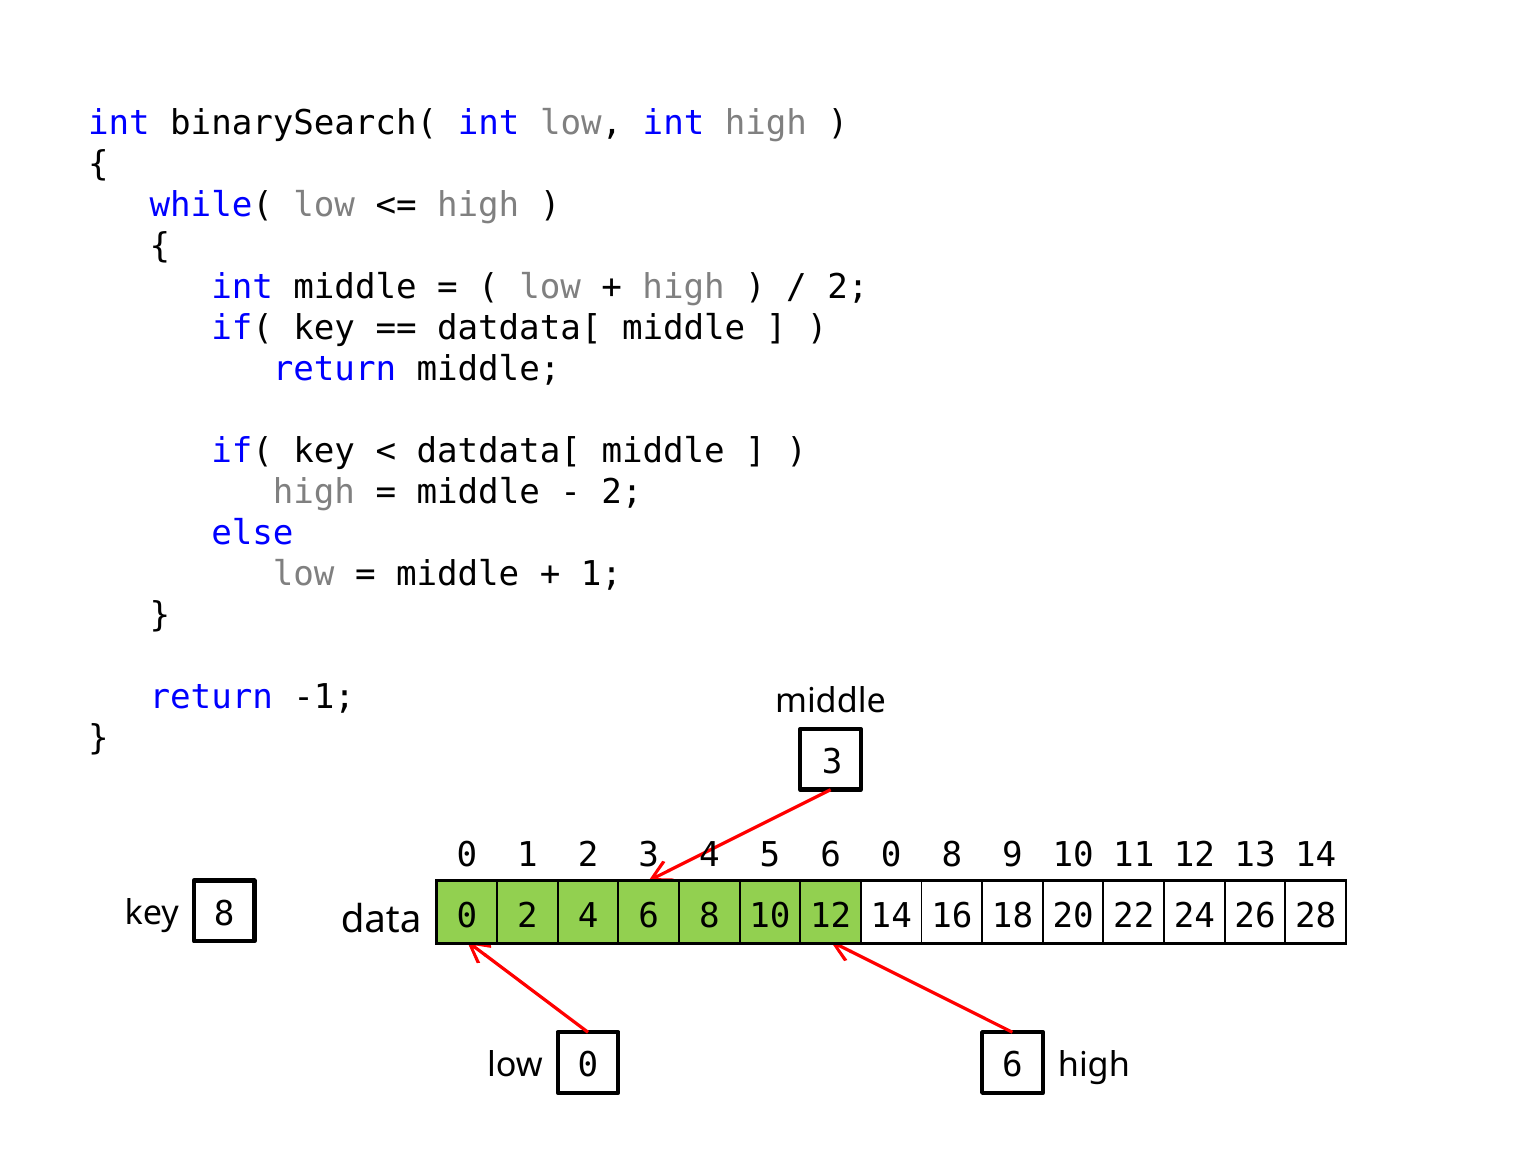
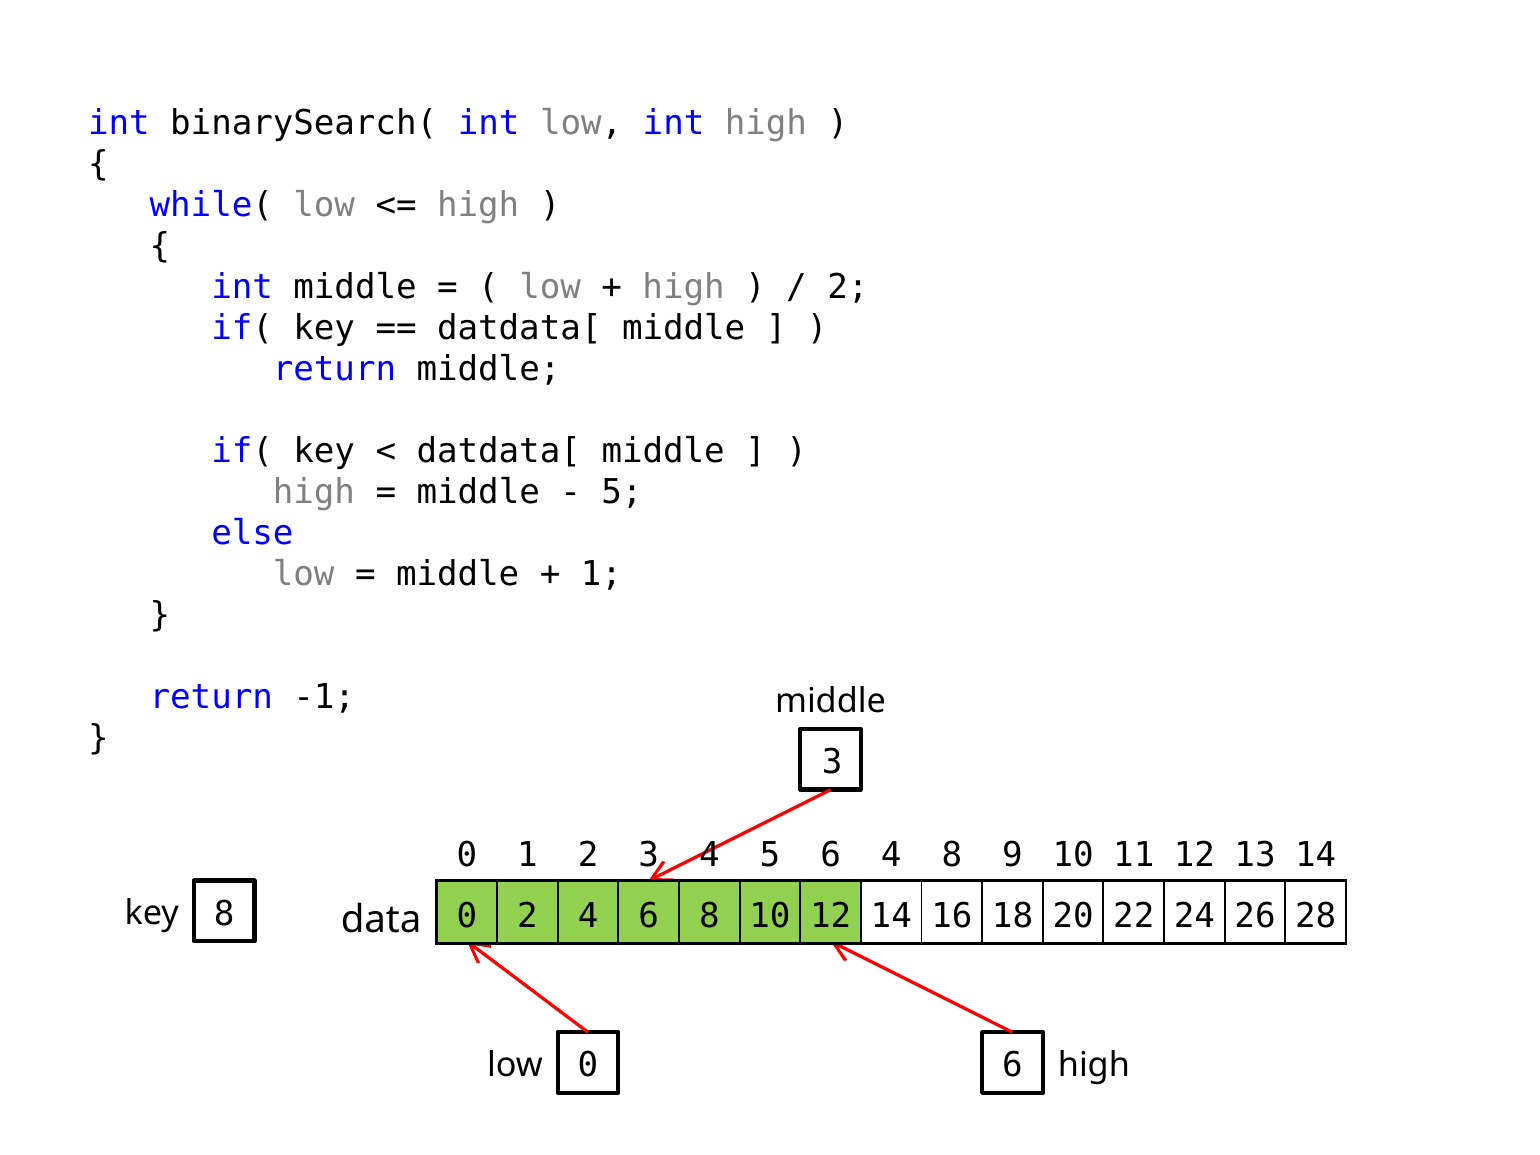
2 at (622, 492): 2 -> 5
6 0: 0 -> 4
